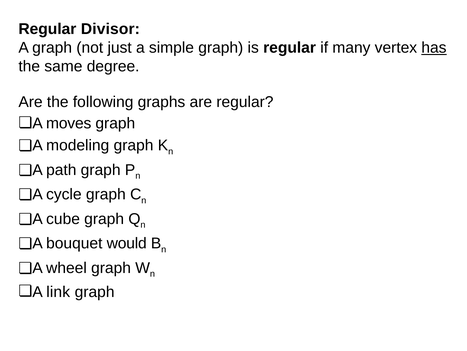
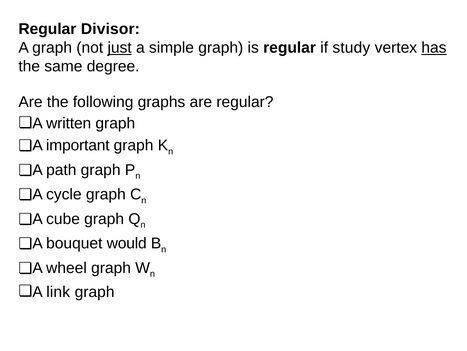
just underline: none -> present
many: many -> study
moves: moves -> written
modeling: modeling -> important
